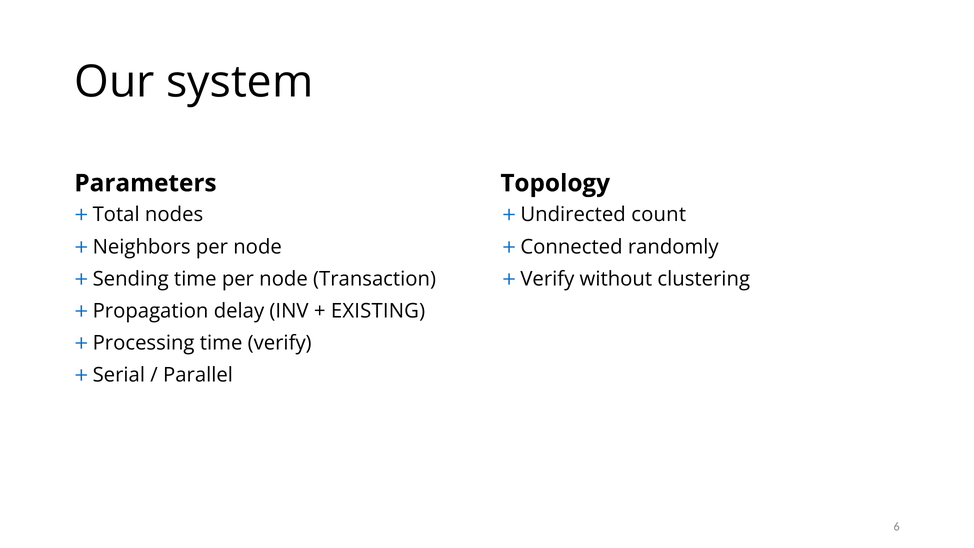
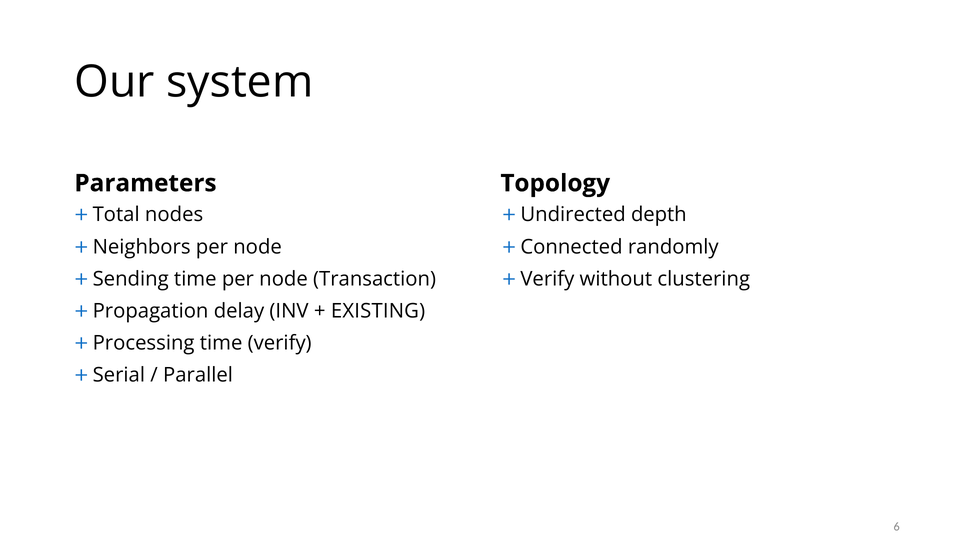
count: count -> depth
